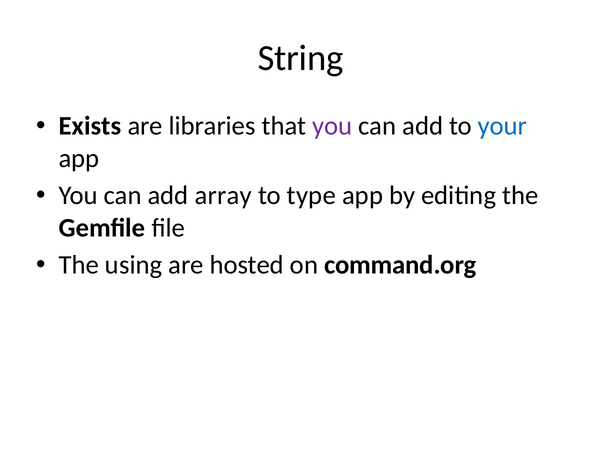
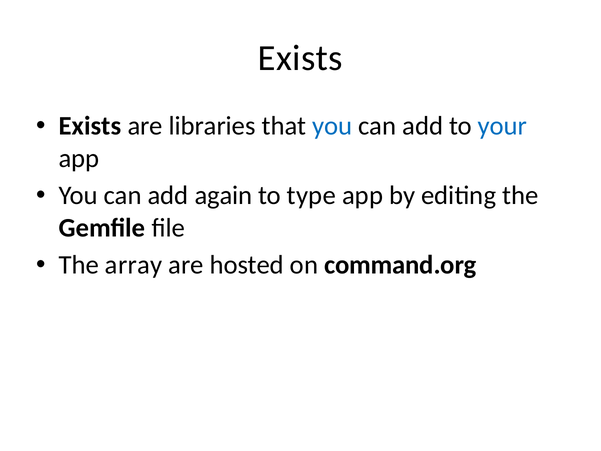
String at (301, 58): String -> Exists
you at (332, 126) colour: purple -> blue
array: array -> again
using: using -> array
